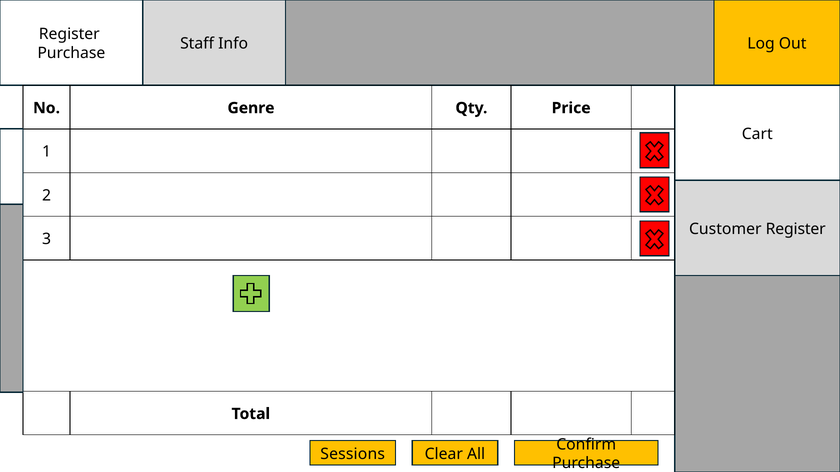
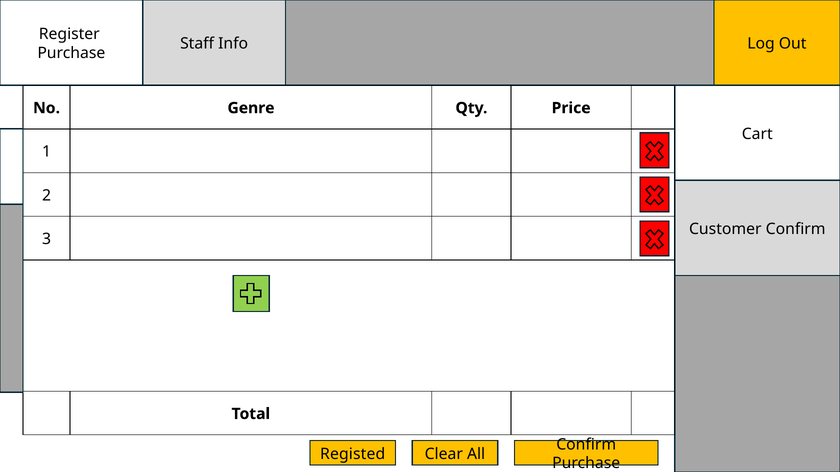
Customer Register: Register -> Confirm
Sessions: Sessions -> Registed
